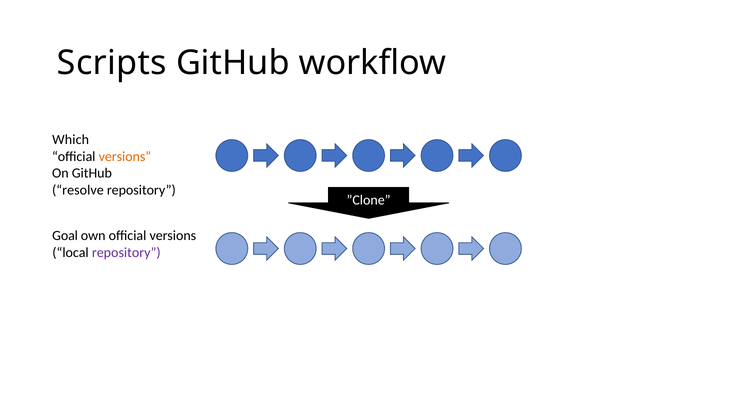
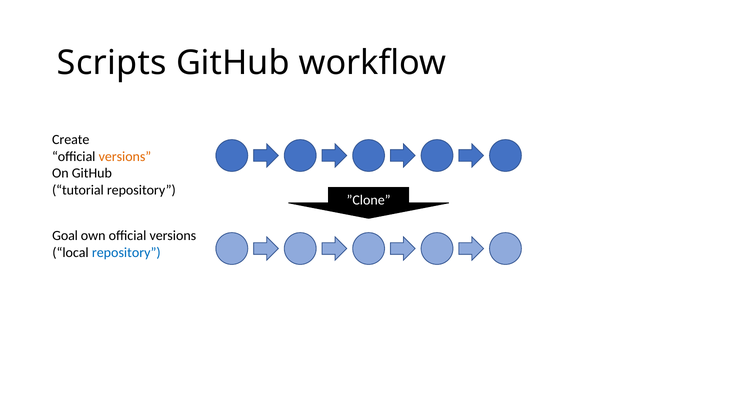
Which: Which -> Create
resolve: resolve -> tutorial
repository at (126, 253) colour: purple -> blue
